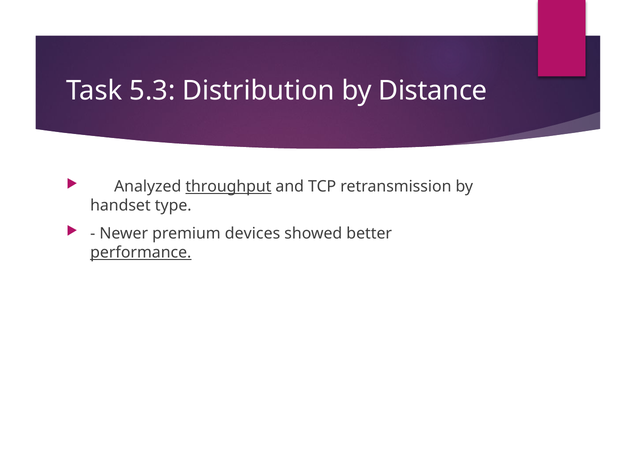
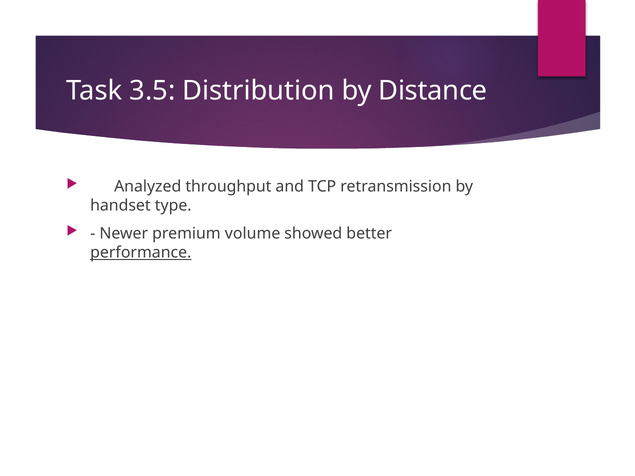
5.3: 5.3 -> 3.5
throughput underline: present -> none
devices: devices -> volume
